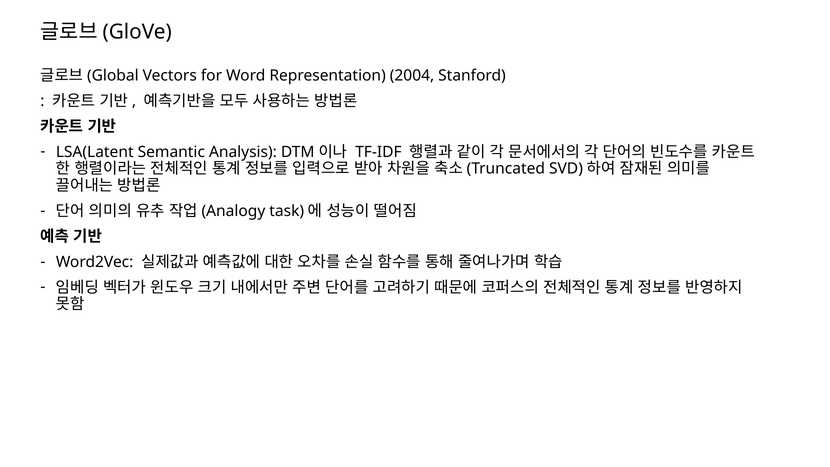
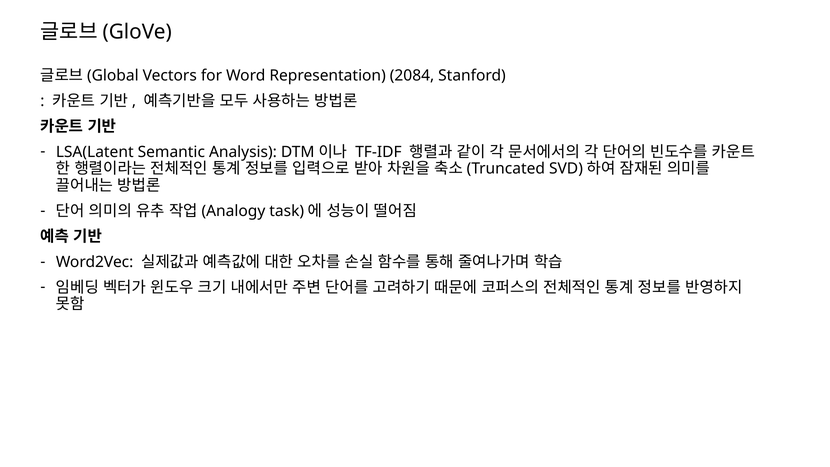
2004: 2004 -> 2084
